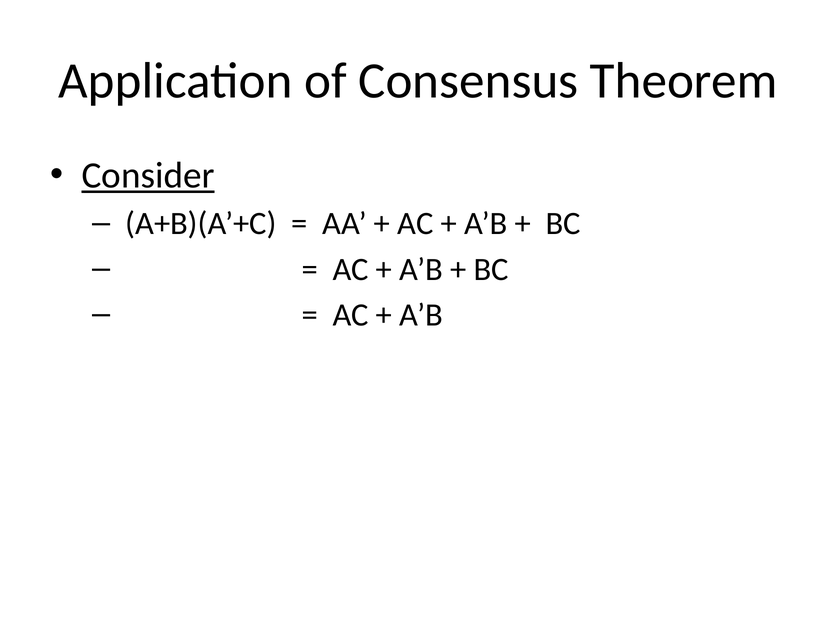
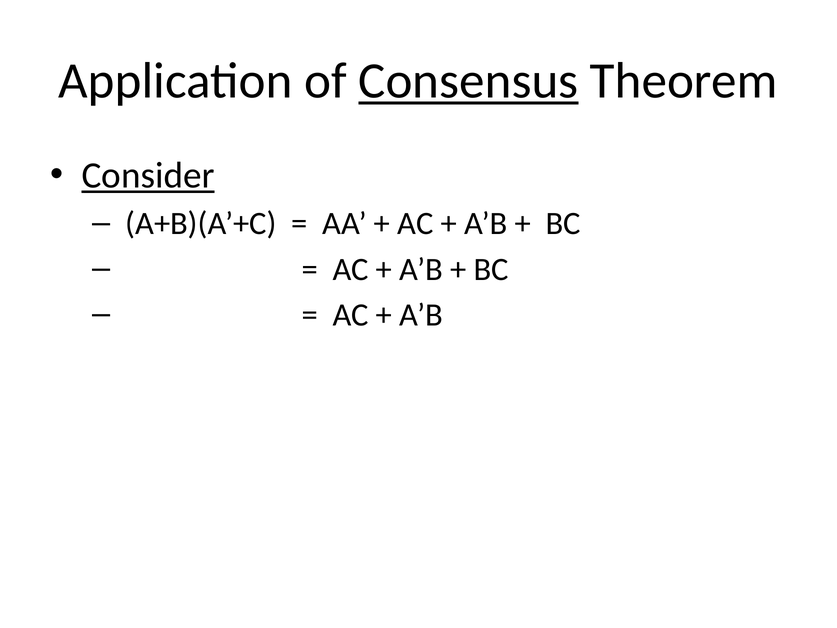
Consensus underline: none -> present
